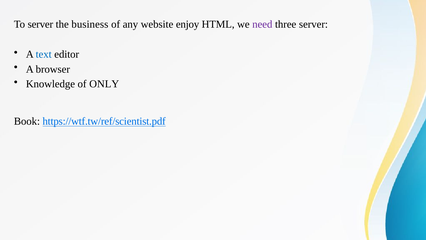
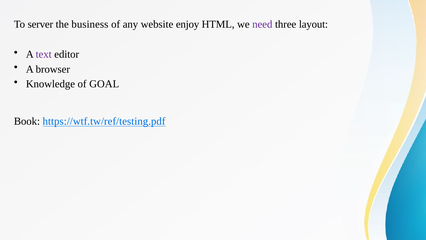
three server: server -> layout
text colour: blue -> purple
ONLY: ONLY -> GOAL
https://wtf.tw/ref/scientist.pdf: https://wtf.tw/ref/scientist.pdf -> https://wtf.tw/ref/testing.pdf
